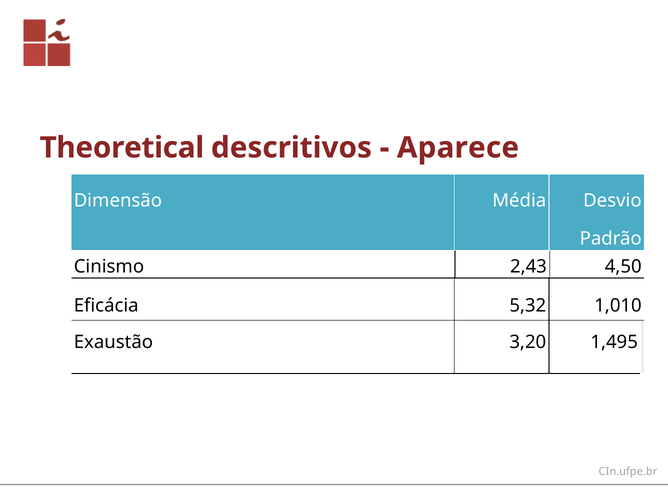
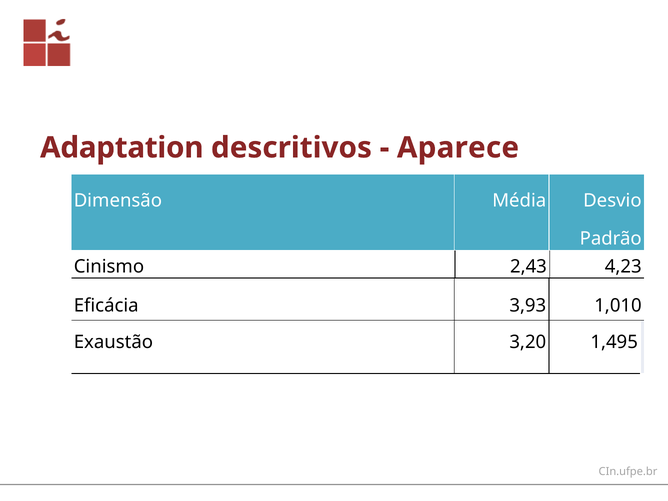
Theoretical: Theoretical -> Adaptation
4,50: 4,50 -> 4,23
5,32: 5,32 -> 3,93
